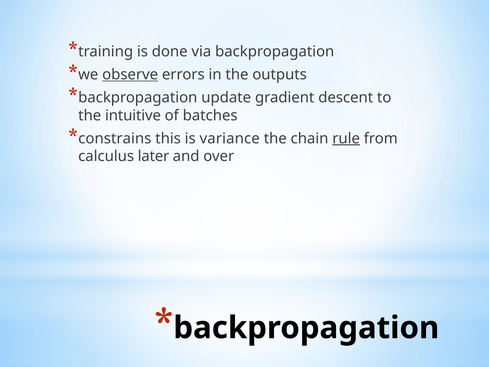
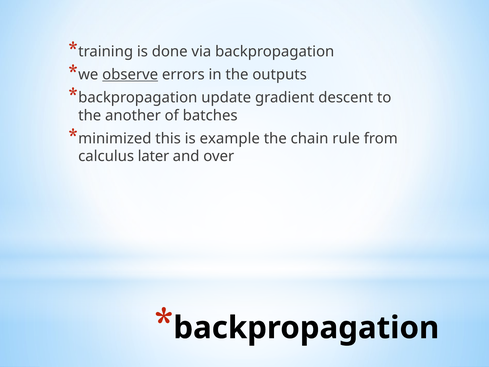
intuitive: intuitive -> another
constrains: constrains -> minimized
variance: variance -> example
rule underline: present -> none
